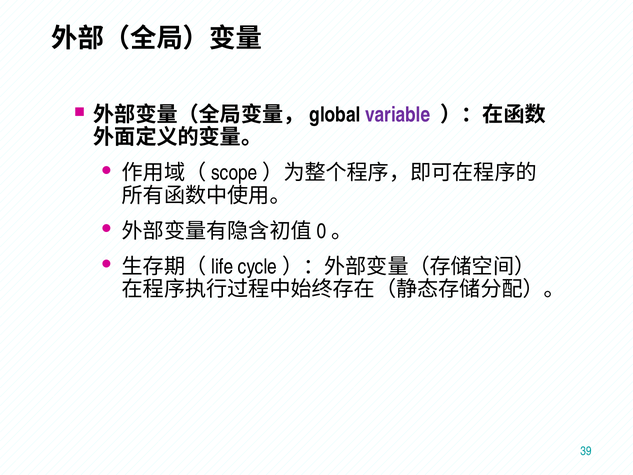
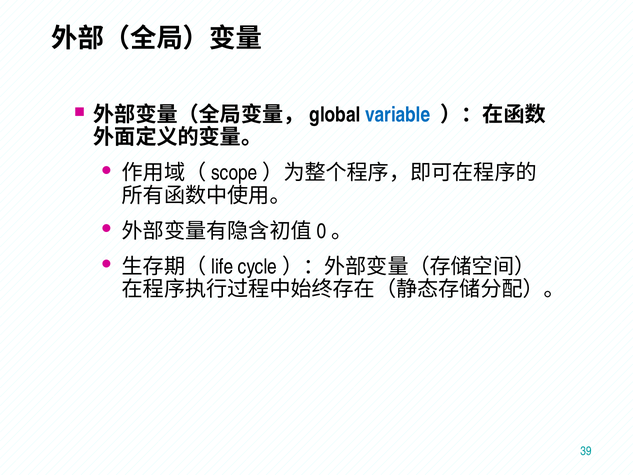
variable colour: purple -> blue
